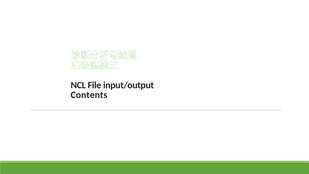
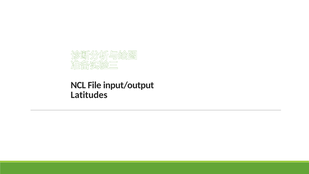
Contents: Contents -> Latitudes
